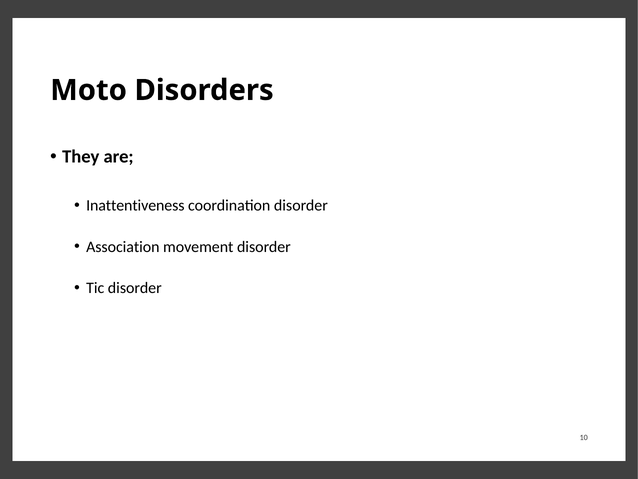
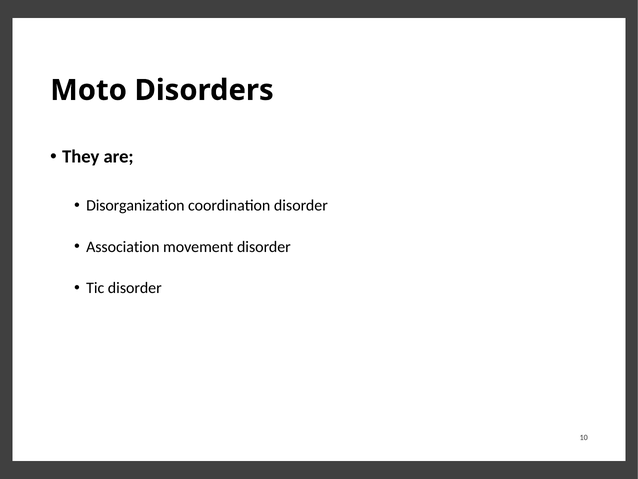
Inattentiveness: Inattentiveness -> Disorganization
